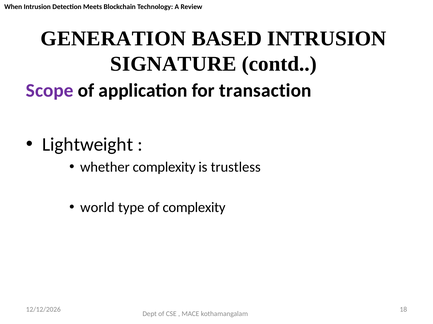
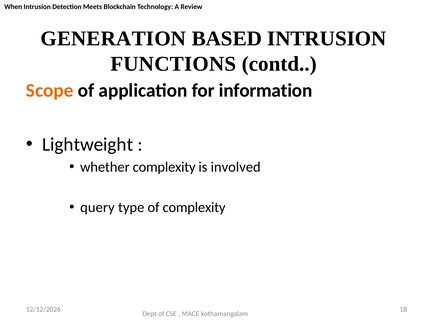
SIGNATURE: SIGNATURE -> FUNCTIONS
Scope colour: purple -> orange
transaction: transaction -> information
trustless: trustless -> involved
world: world -> query
